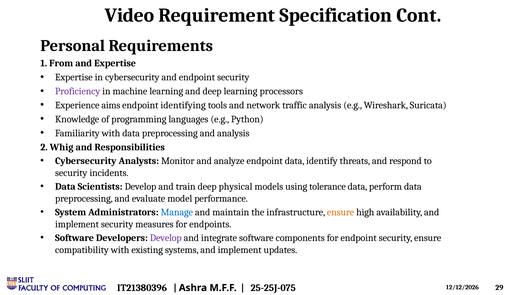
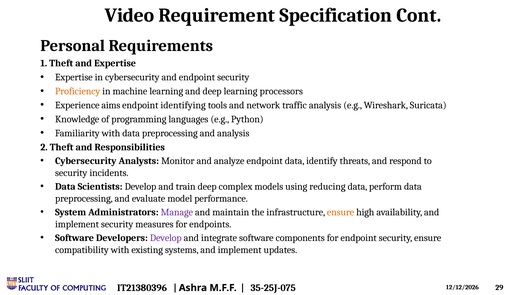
1 From: From -> Theft
Proficiency colour: purple -> orange
2 Whig: Whig -> Theft
physical: physical -> complex
tolerance: tolerance -> reducing
Manage colour: blue -> purple
25-25J-075: 25-25J-075 -> 35-25J-075
